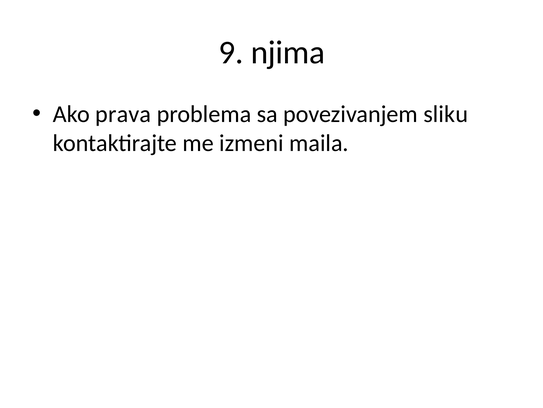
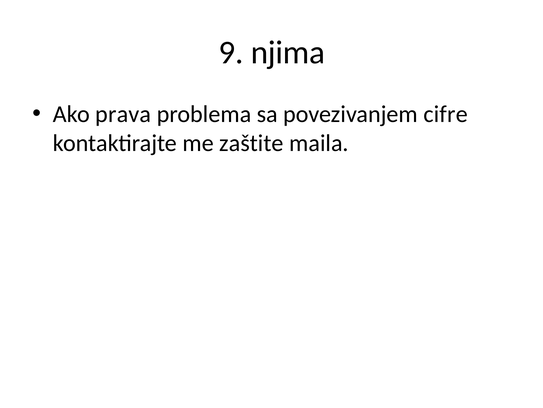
sliku: sliku -> cifre
izmeni: izmeni -> zaštite
